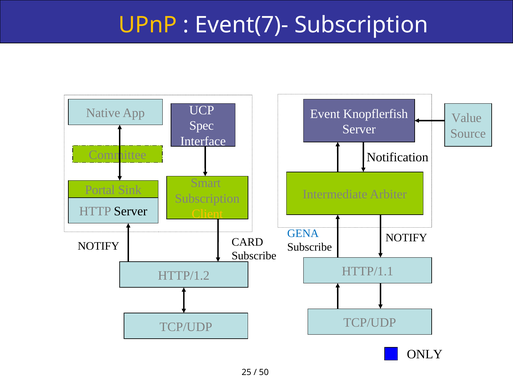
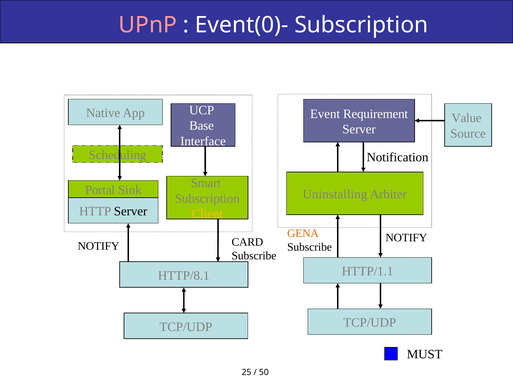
UPnP colour: yellow -> pink
Event(7)-: Event(7)- -> Event(0)-
Knopflerfish: Knopflerfish -> Requirement
Spec: Spec -> Base
Committee: Committee -> Scheduling
Intermediate: Intermediate -> Uninstalling
GENA colour: blue -> orange
HTTP/1.2: HTTP/1.2 -> HTTP/8.1
ONLY: ONLY -> MUST
